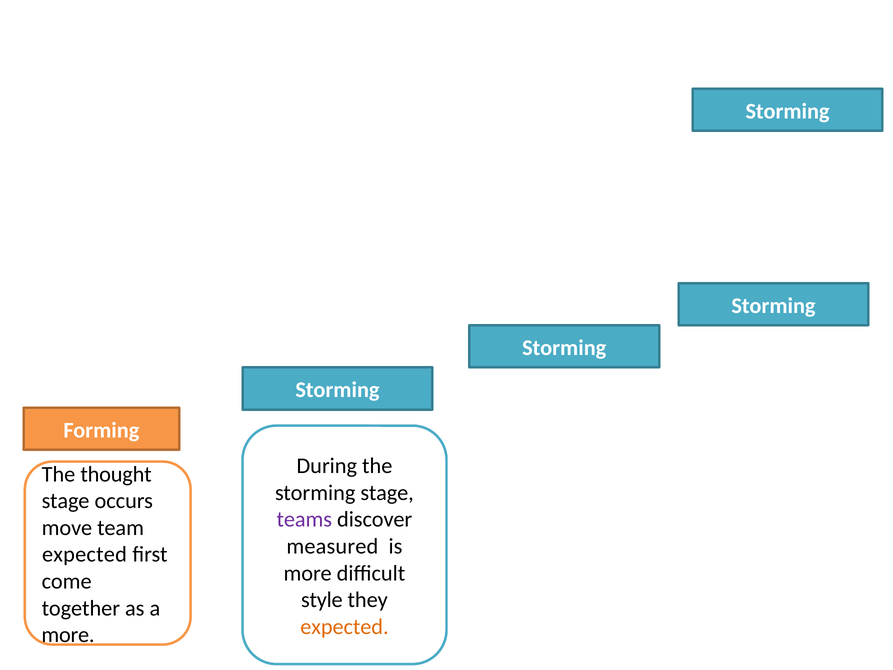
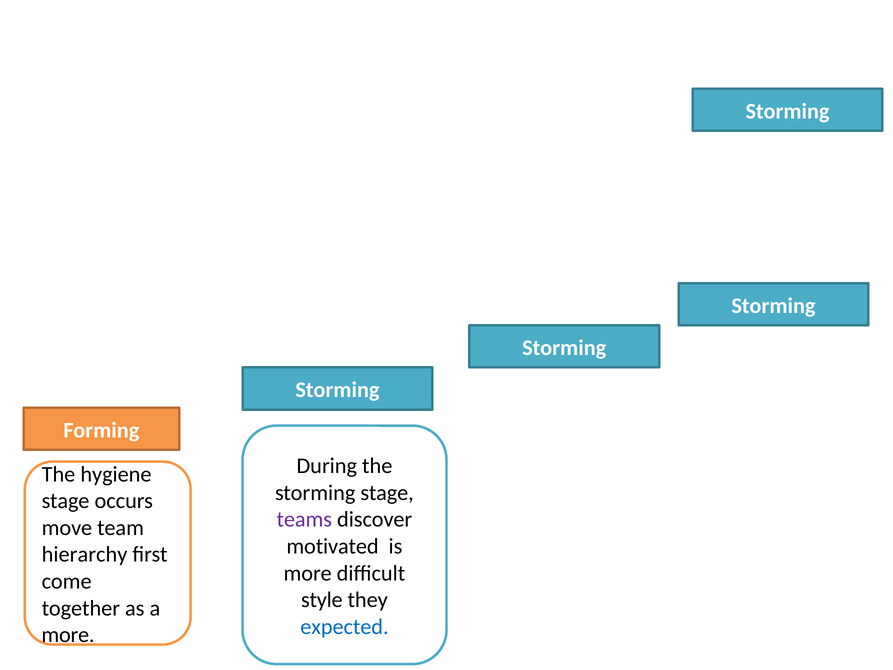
thought: thought -> hygiene
measured: measured -> motivated
expected at (84, 554): expected -> hierarchy
expected at (344, 627) colour: orange -> blue
